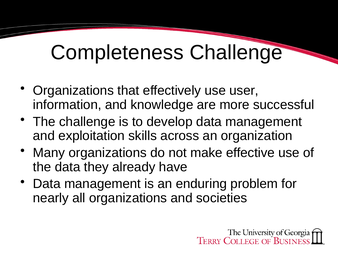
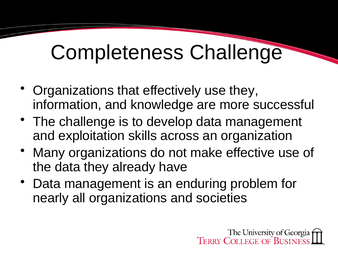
use user: user -> they
